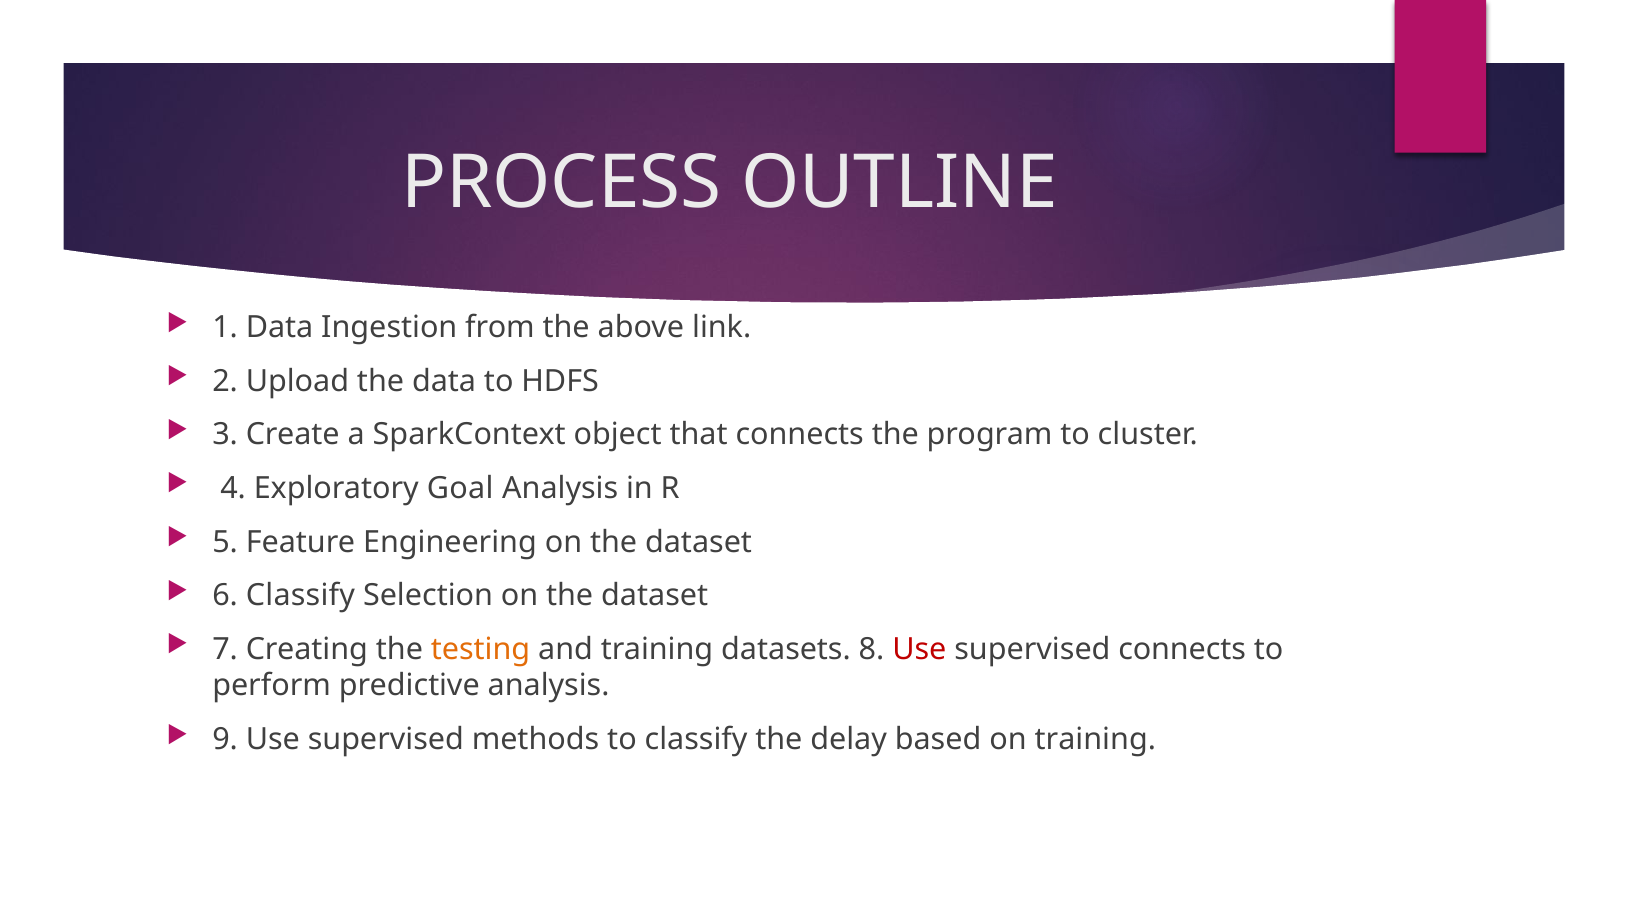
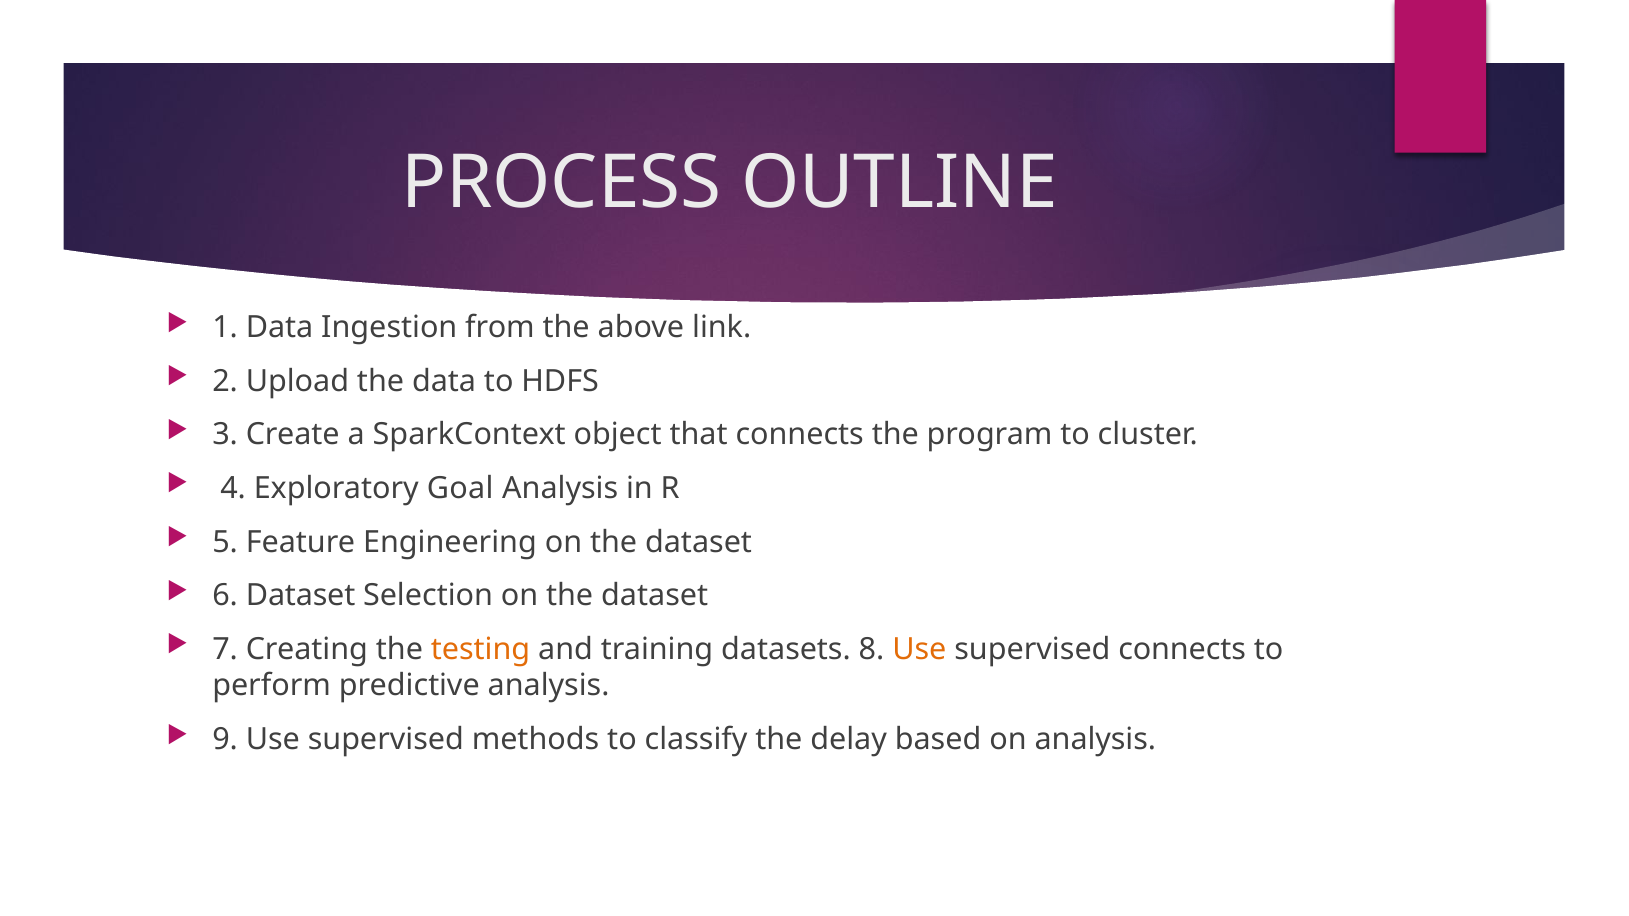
6 Classify: Classify -> Dataset
Use at (919, 649) colour: red -> orange
on training: training -> analysis
